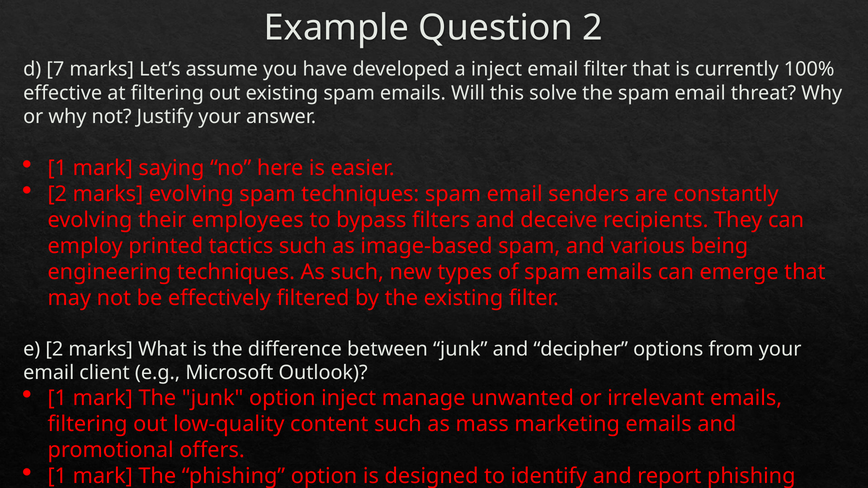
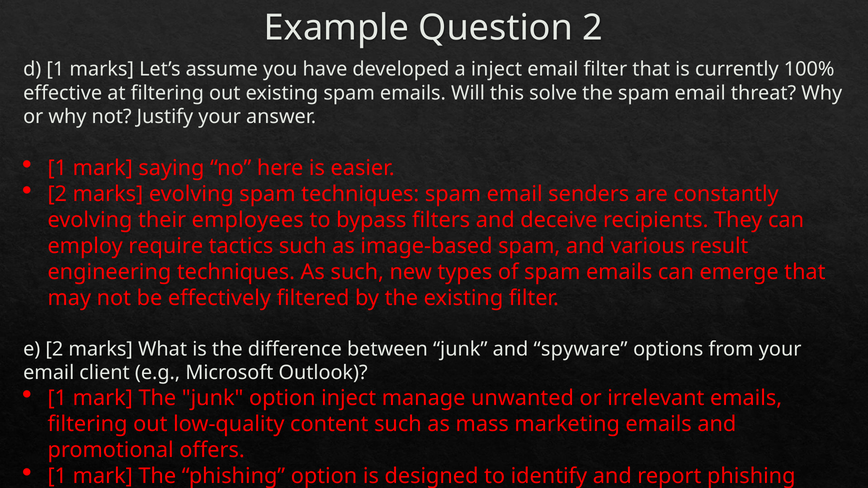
d 7: 7 -> 1
printed: printed -> require
being: being -> result
decipher: decipher -> spyware
